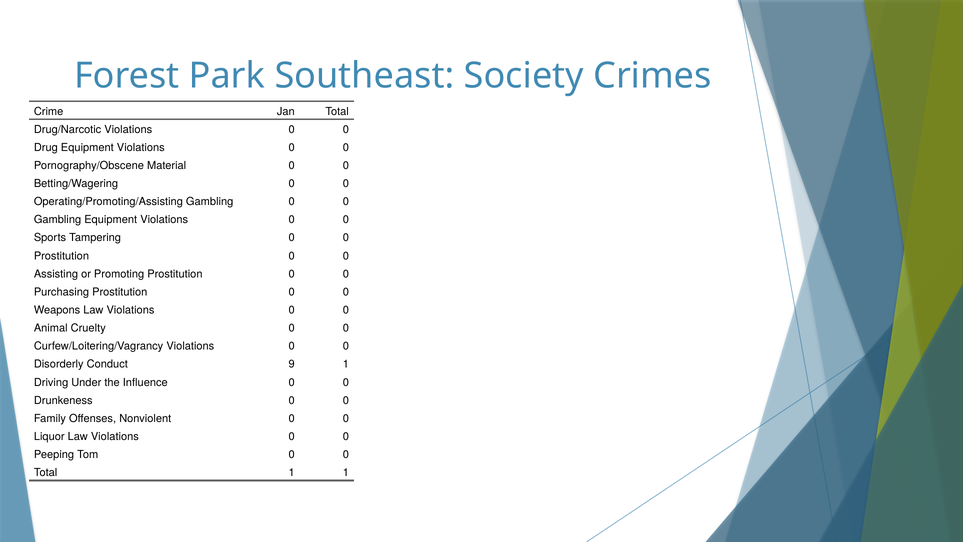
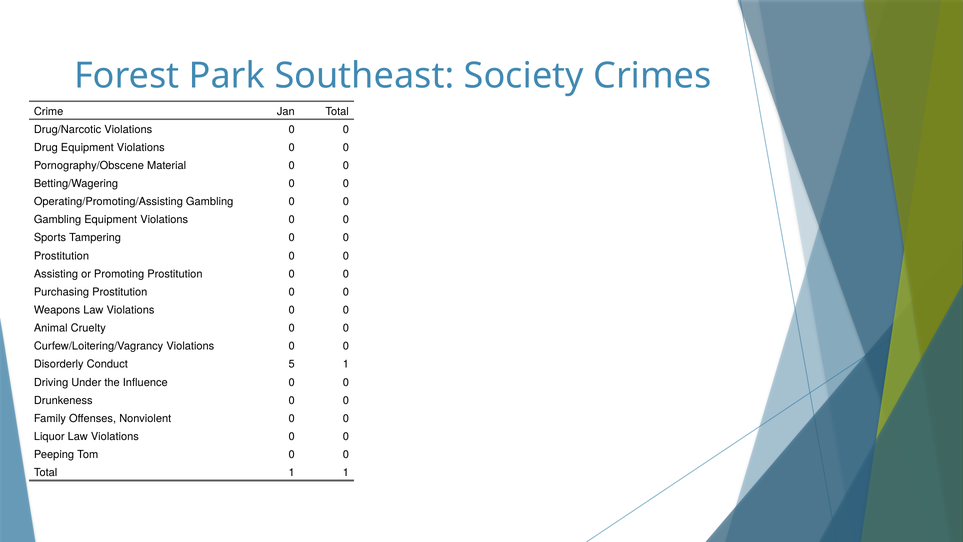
9: 9 -> 5
